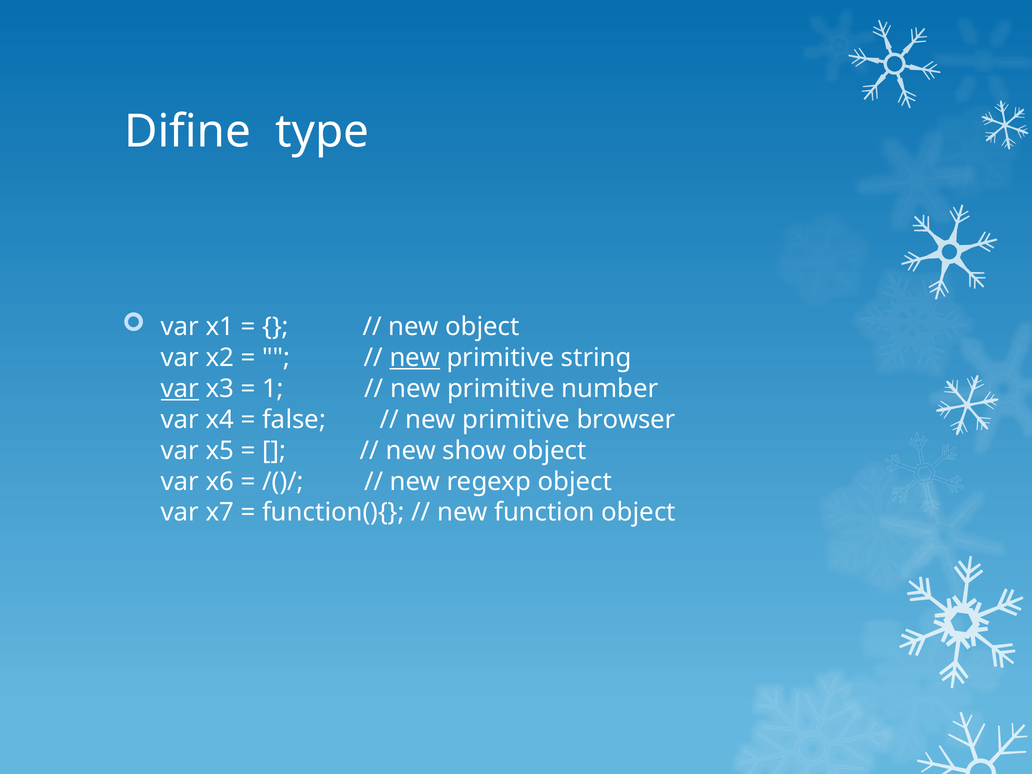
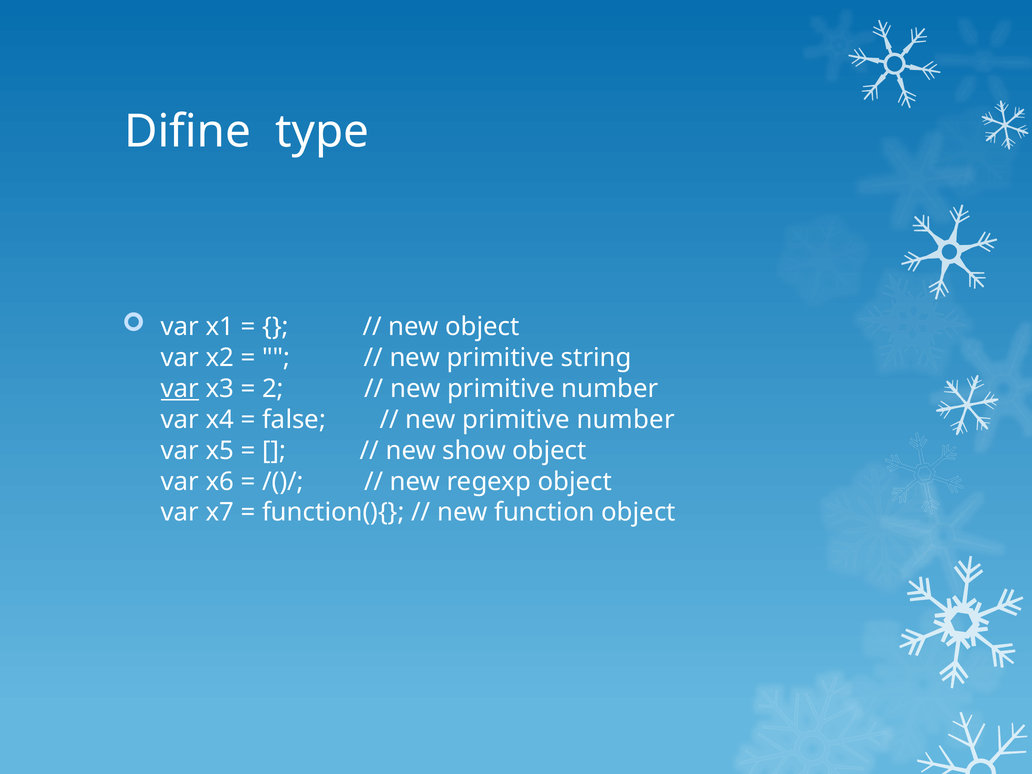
new at (415, 358) underline: present -> none
1: 1 -> 2
browser at (626, 420): browser -> number
